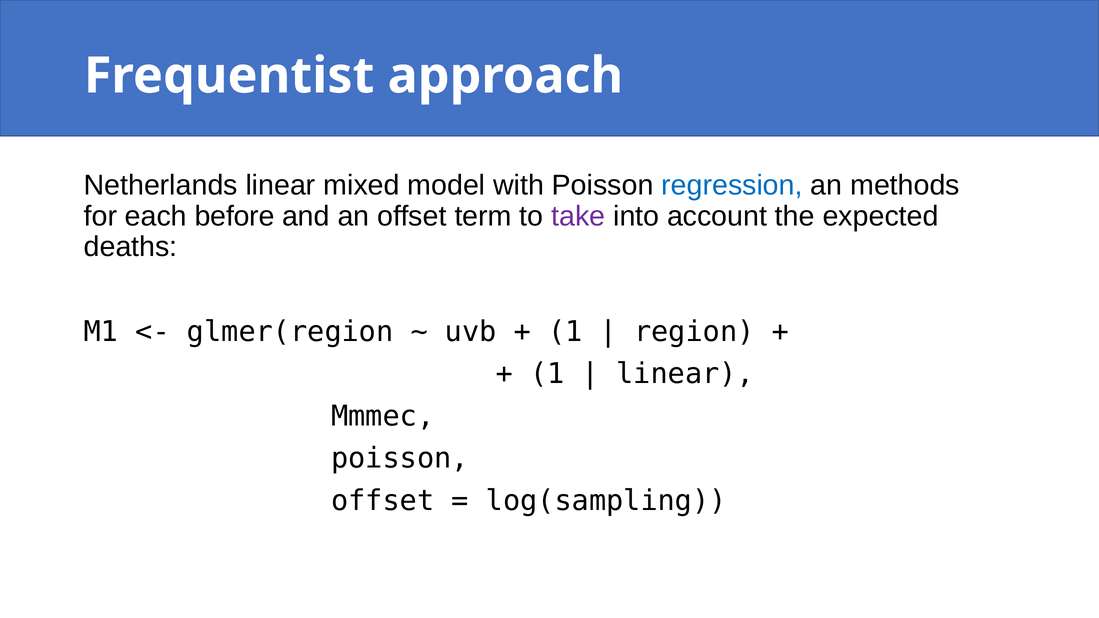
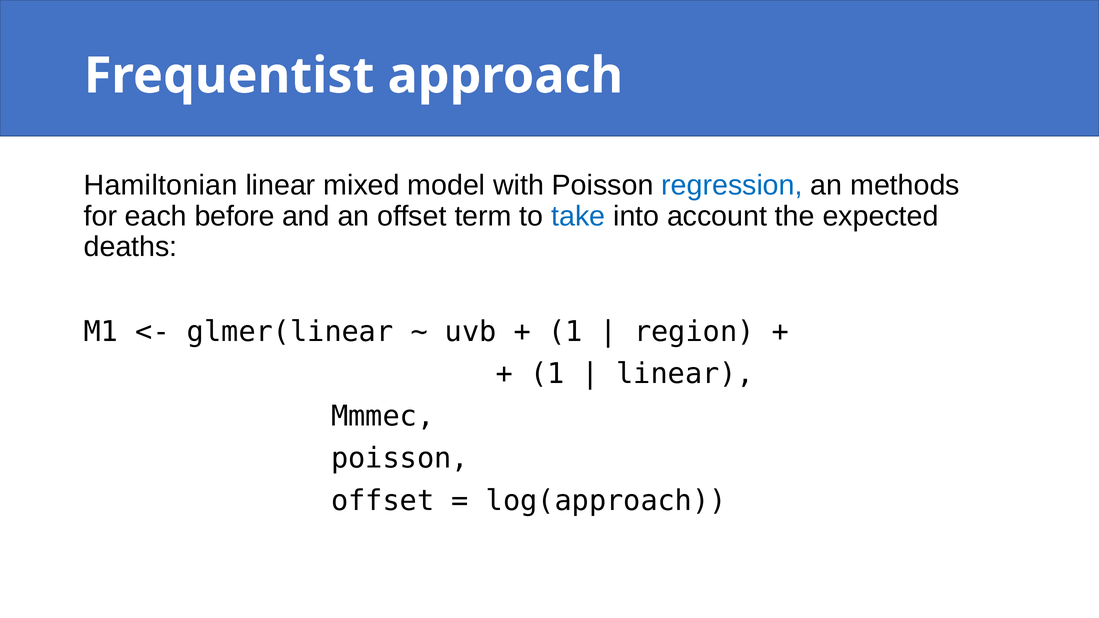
Netherlands: Netherlands -> Hamiltonian
take colour: purple -> blue
glmer(region: glmer(region -> glmer(linear
log(sampling: log(sampling -> log(approach
